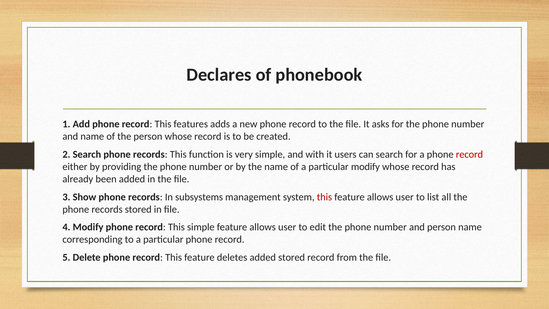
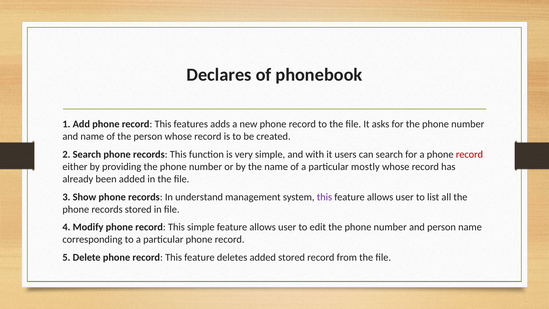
particular modify: modify -> mostly
subsystems: subsystems -> understand
this at (324, 197) colour: red -> purple
